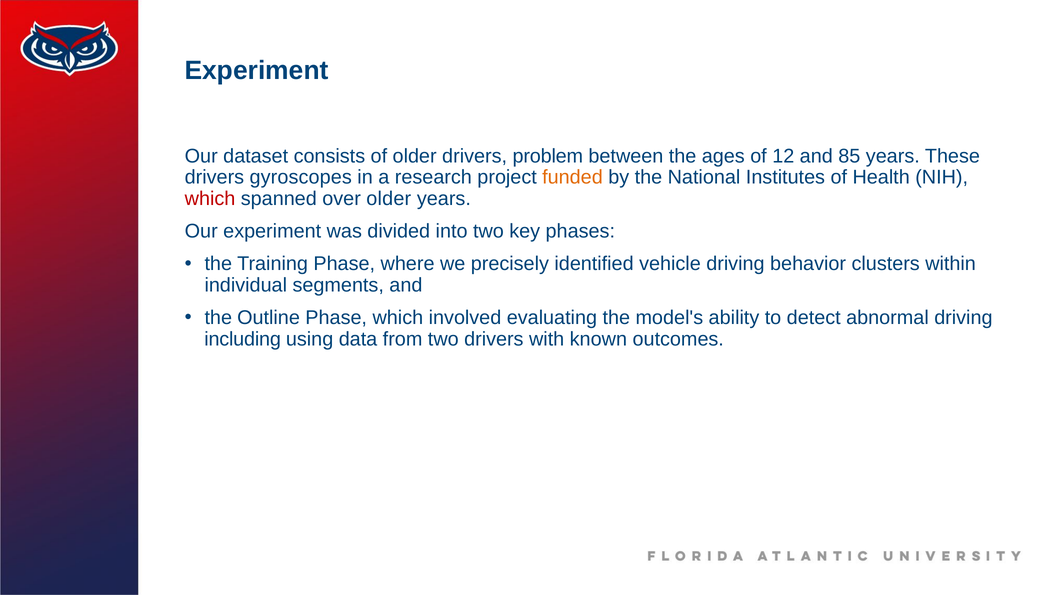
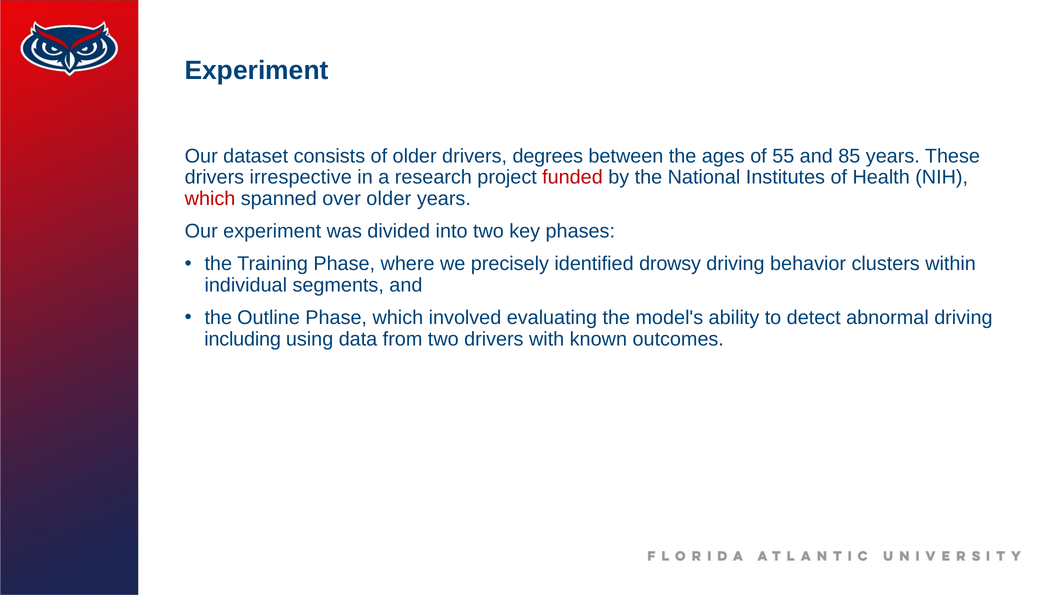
problem: problem -> degrees
12: 12 -> 55
gyroscopes: gyroscopes -> irrespective
funded colour: orange -> red
vehicle: vehicle -> drowsy
